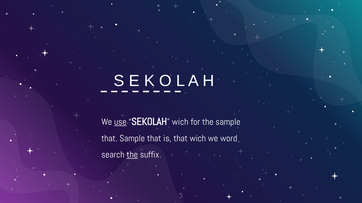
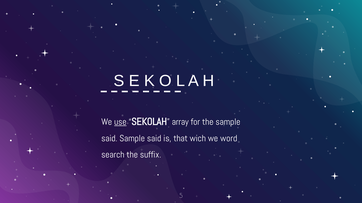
SEKOLAH wich: wich -> array
that at (109, 139): that -> said
that at (154, 139): that -> said
the at (132, 155) underline: present -> none
